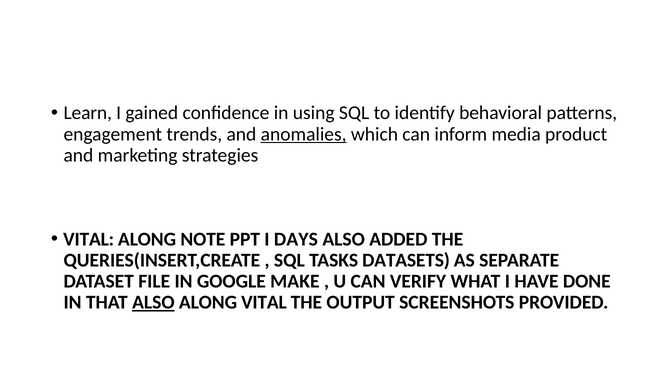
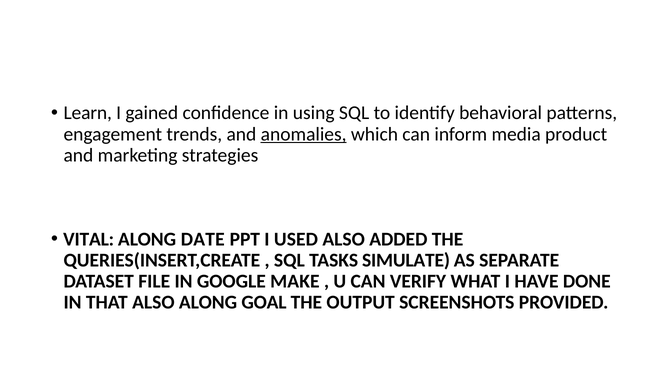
NOTE: NOTE -> DATE
DAYS: DAYS -> USED
DATASETS: DATASETS -> SIMULATE
ALSO at (153, 303) underline: present -> none
ALONG VITAL: VITAL -> GOAL
